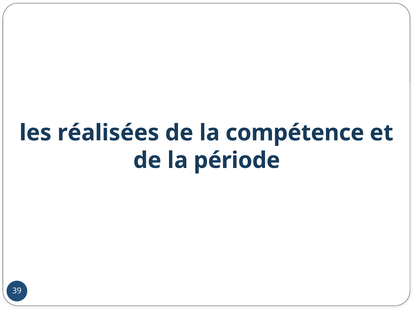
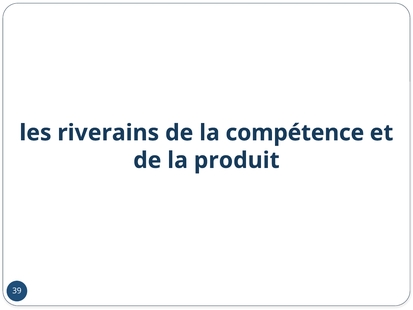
réalisées: réalisées -> riverains
période: période -> produit
